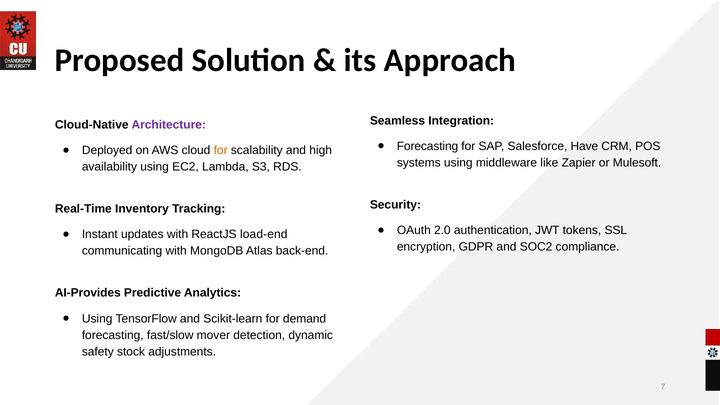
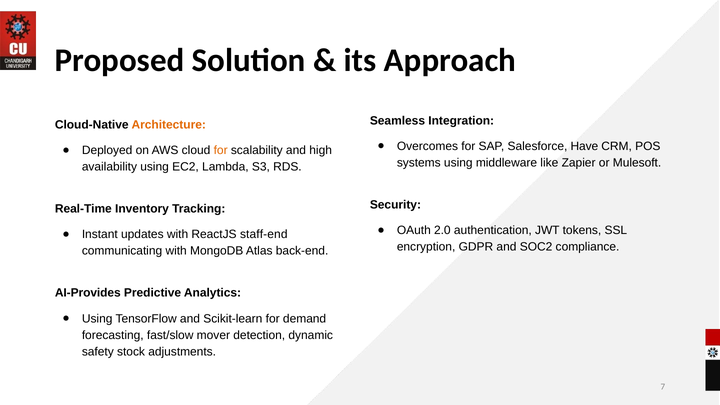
Architecture colour: purple -> orange
Forecasting at (428, 146): Forecasting -> Overcomes
load-end: load-end -> staff-end
